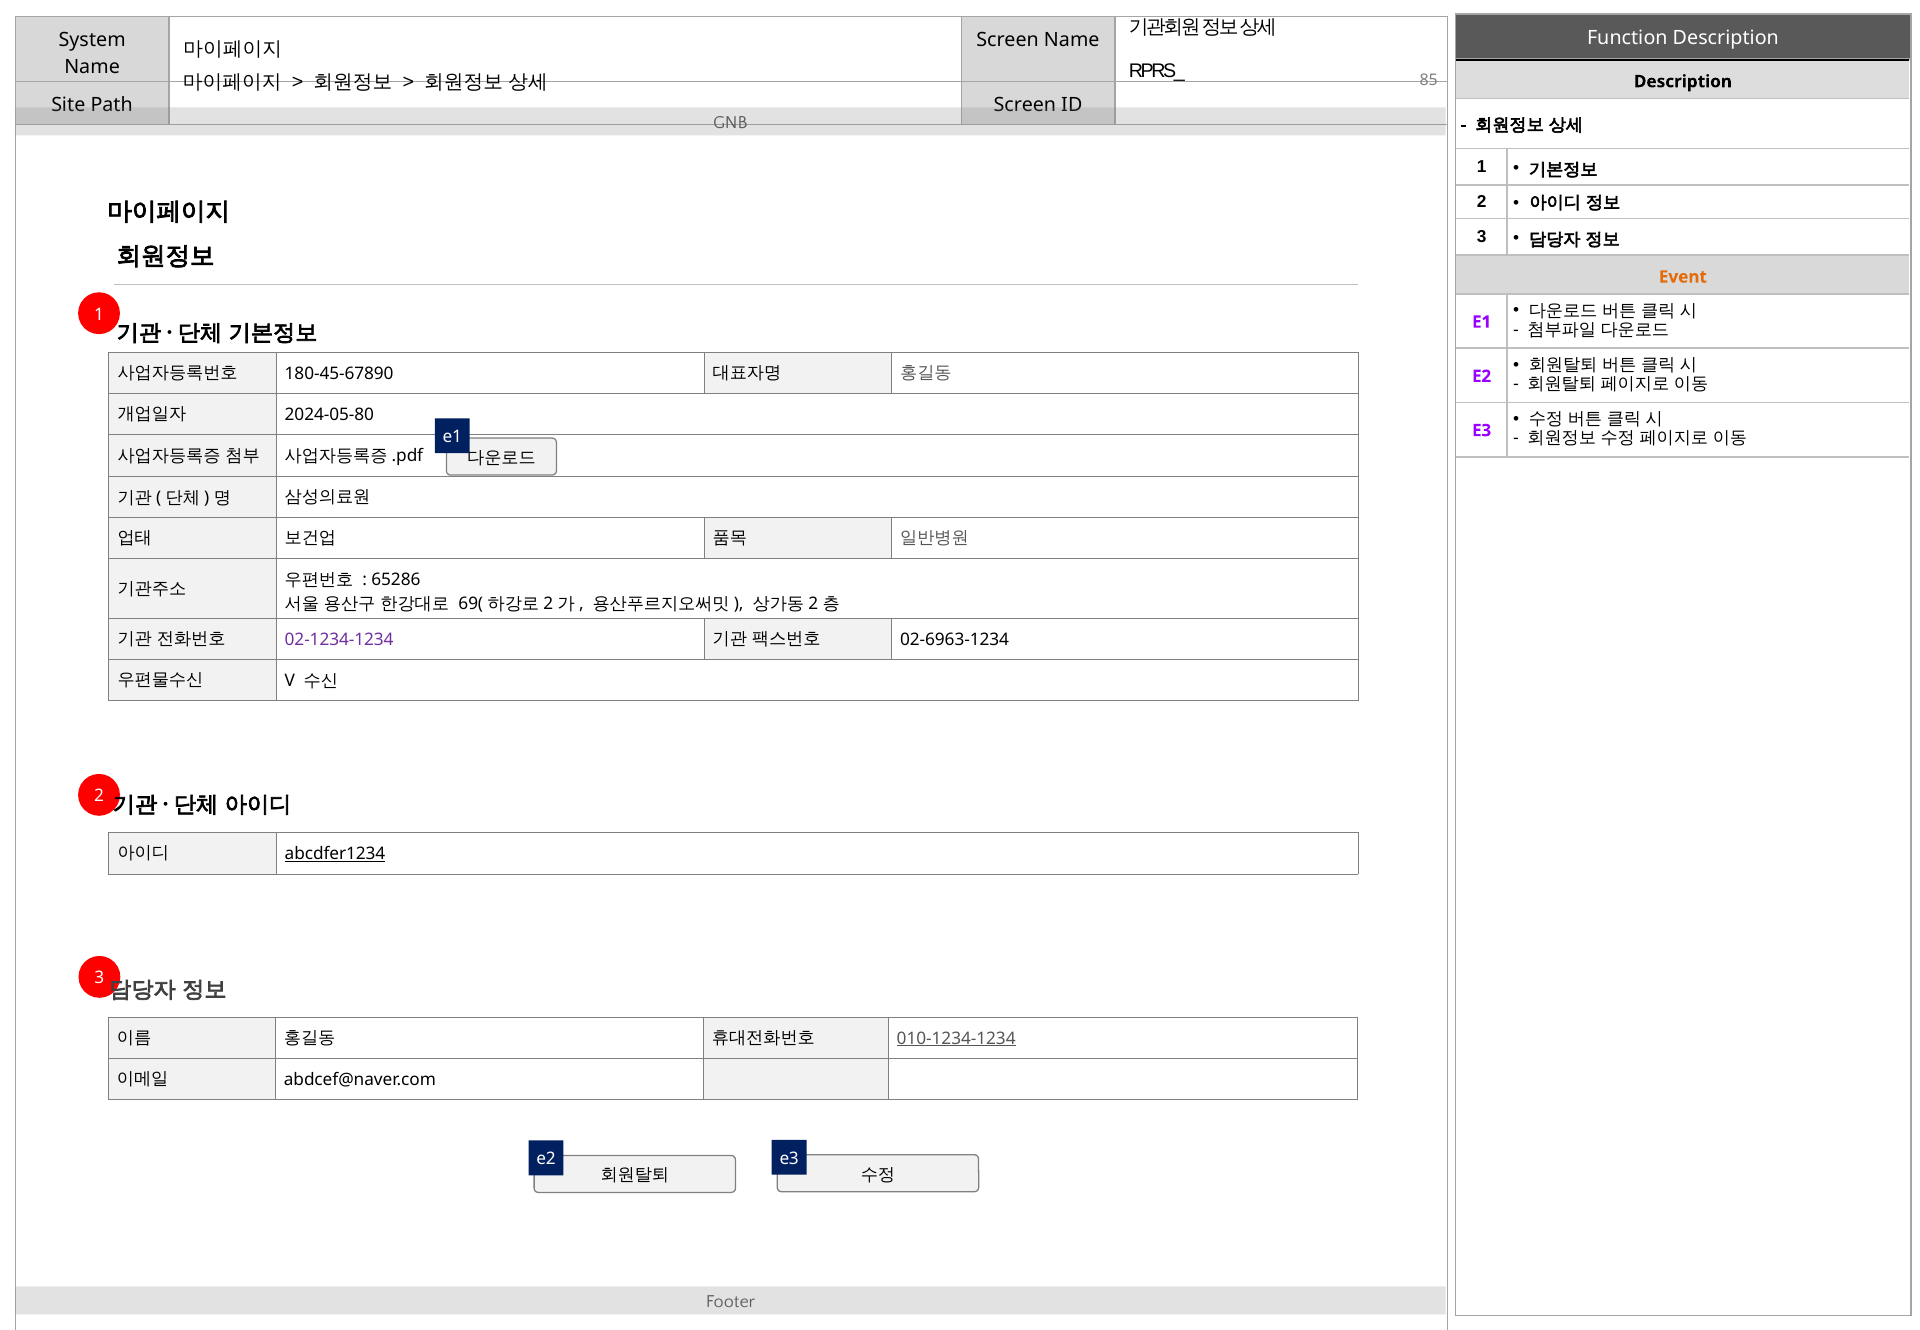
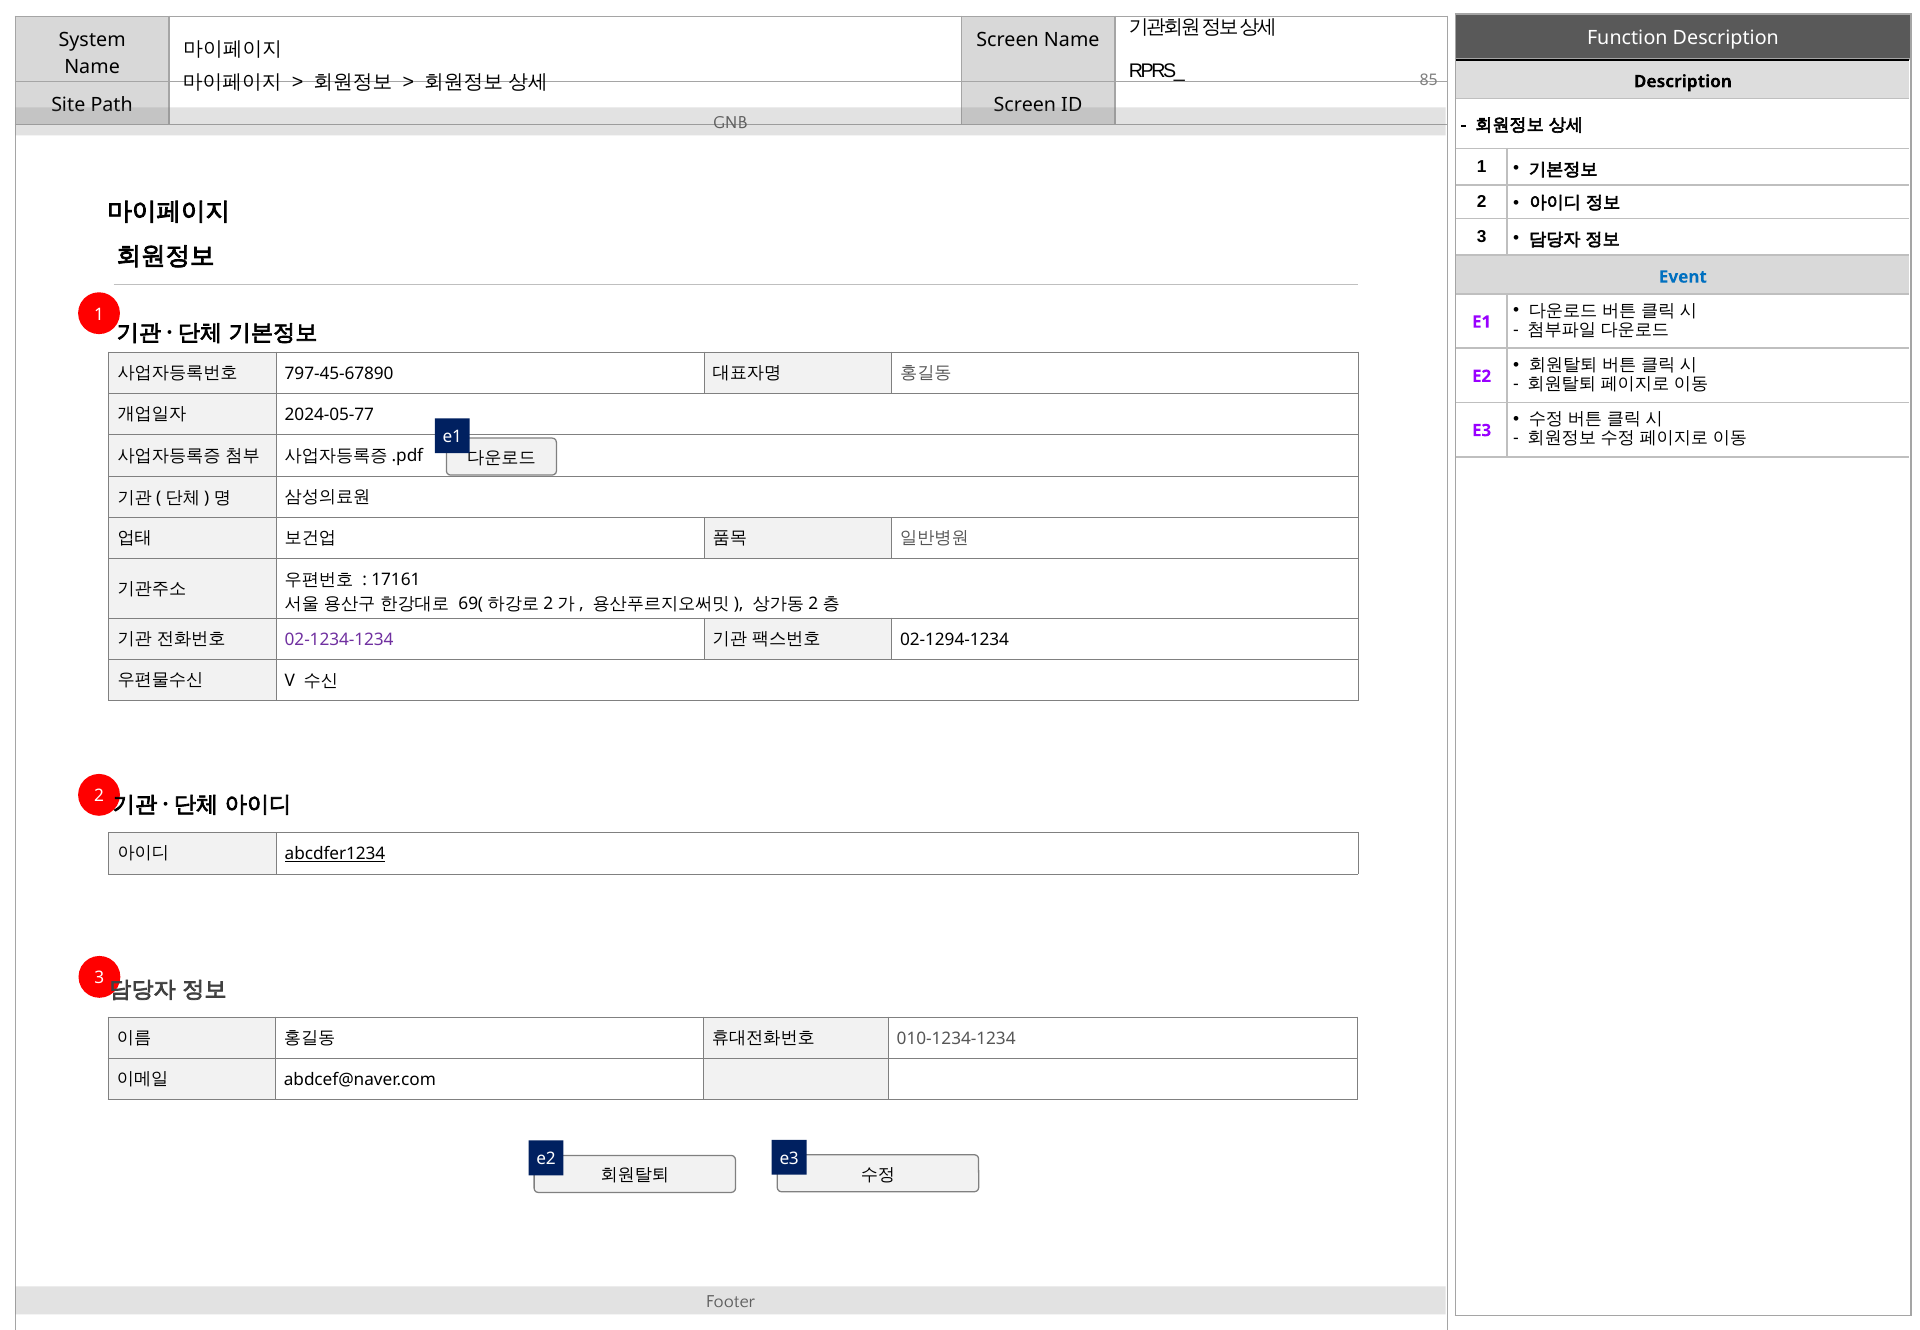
Event colour: orange -> blue
180-45-67890: 180-45-67890 -> 797-45-67890
2024-05-80: 2024-05-80 -> 2024-05-77
65286: 65286 -> 17161
02-6963-1234: 02-6963-1234 -> 02-1294-1234
010-1234-1234 underline: present -> none
